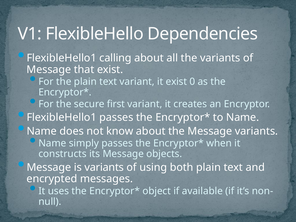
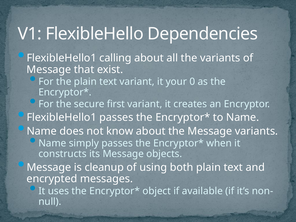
it exist: exist -> your
is variants: variants -> cleanup
